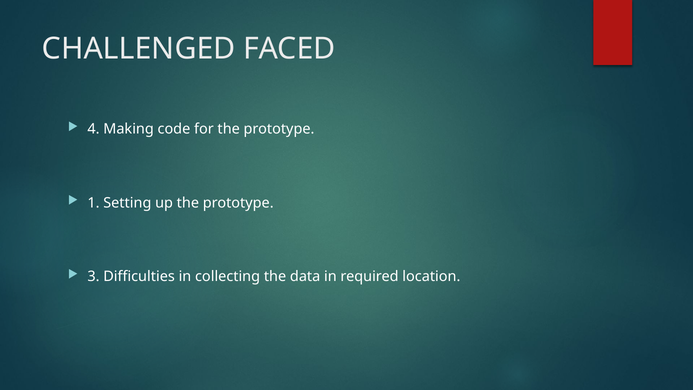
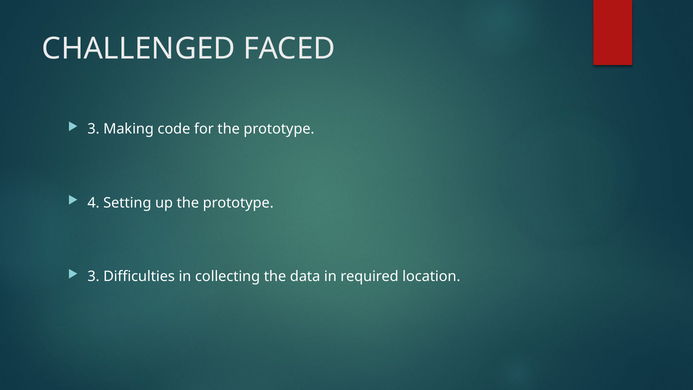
4 at (93, 129): 4 -> 3
1: 1 -> 4
